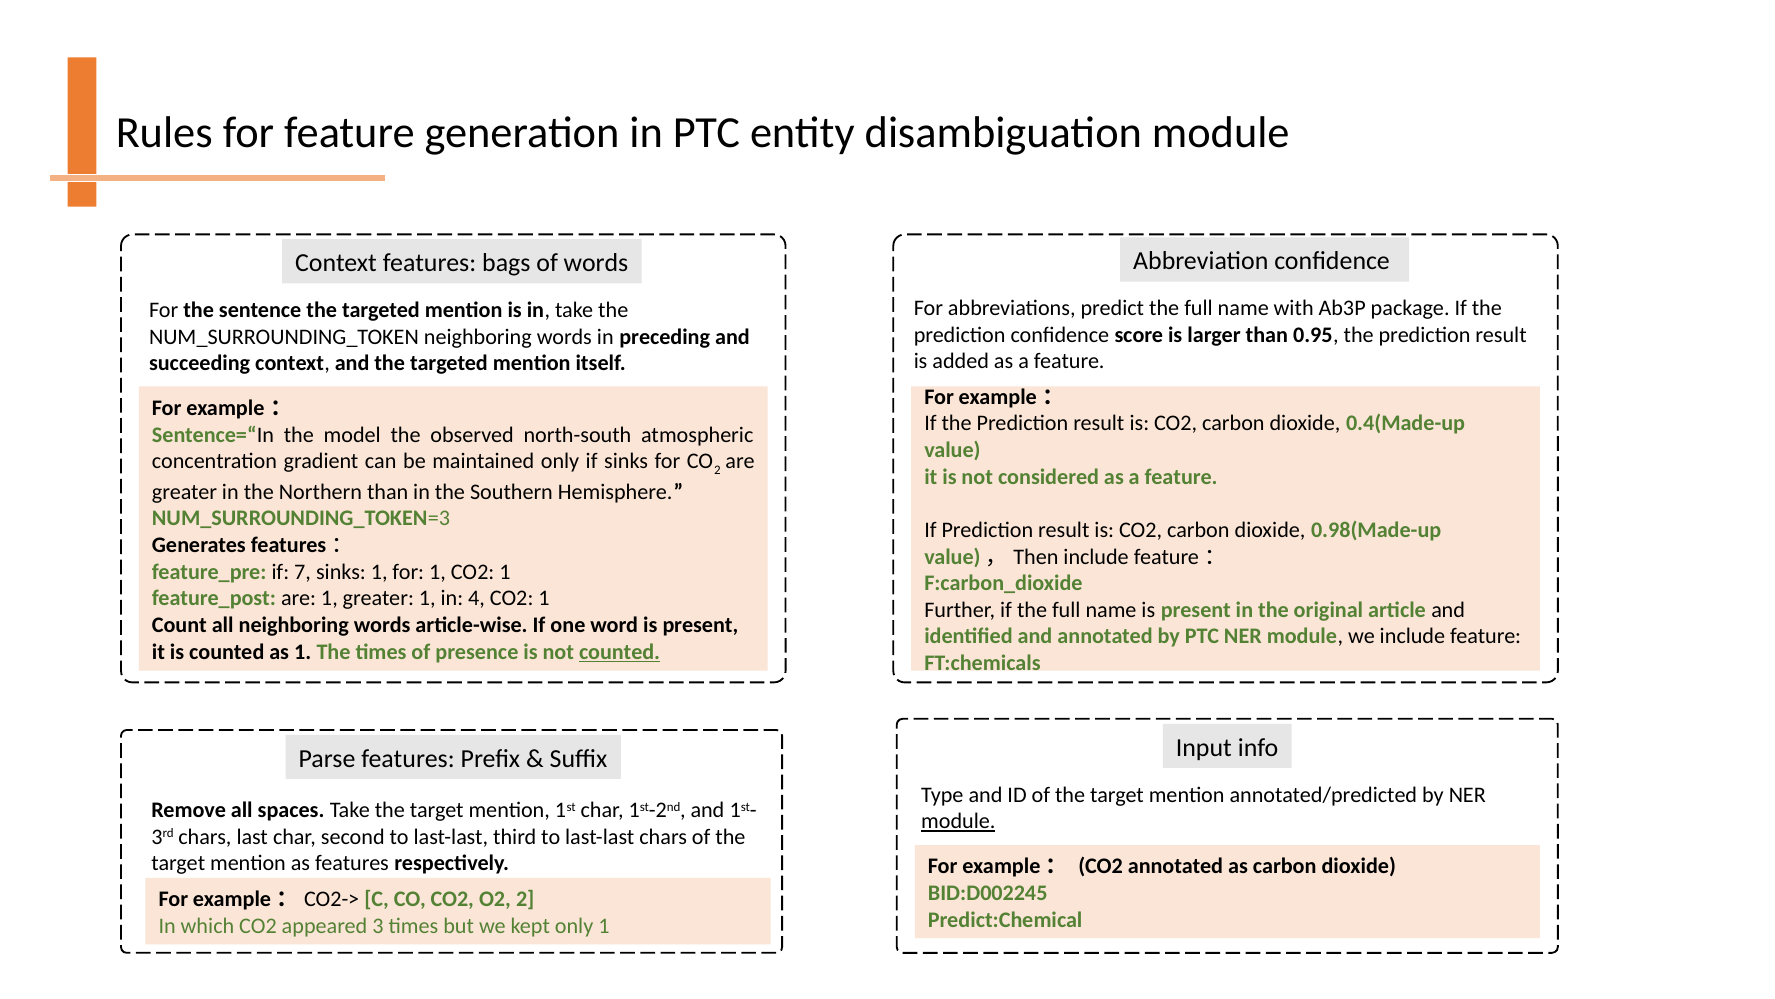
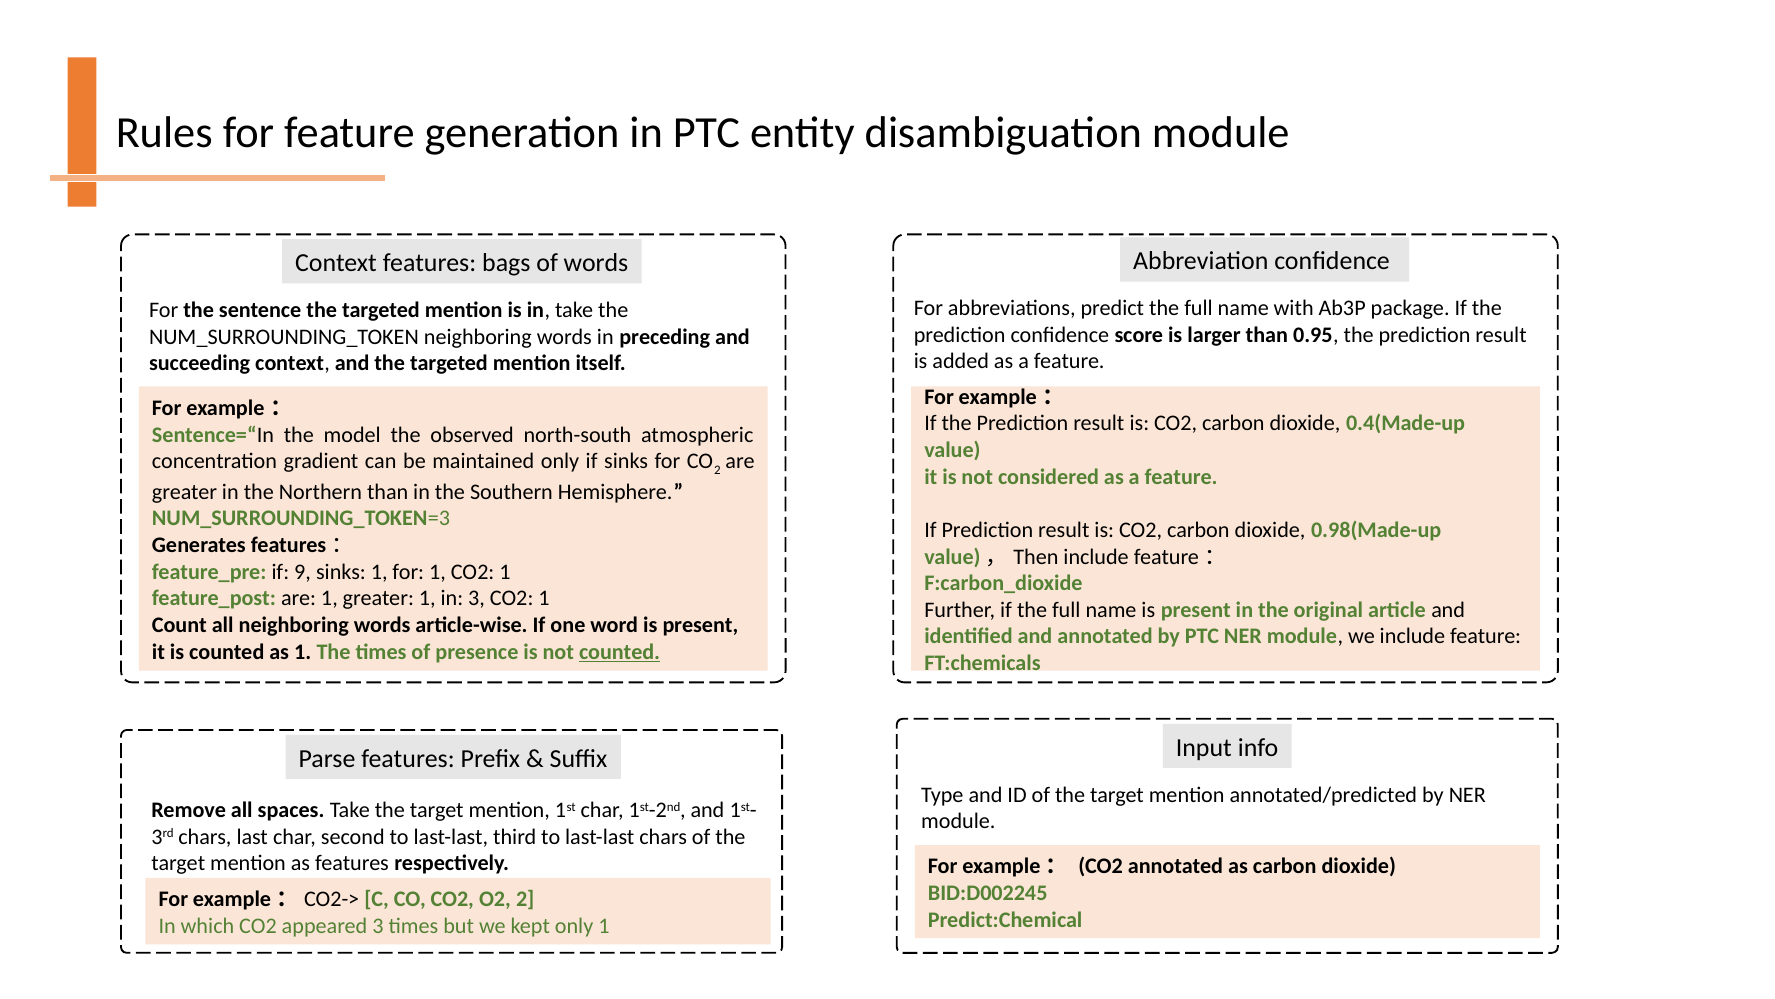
7: 7 -> 9
in 4: 4 -> 3
module at (958, 821) underline: present -> none
